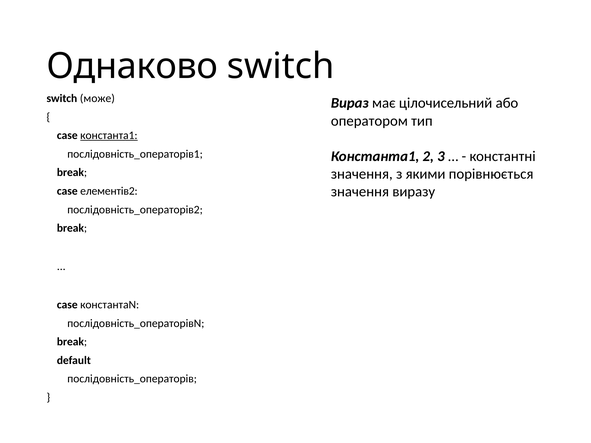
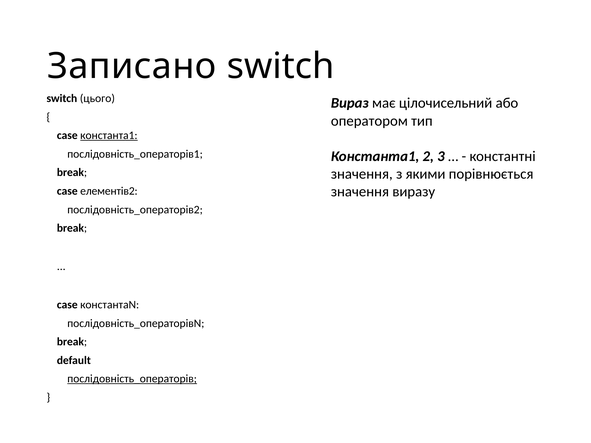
Однаково: Однаково -> Записано
може: може -> цього
послідовність_операторів underline: none -> present
